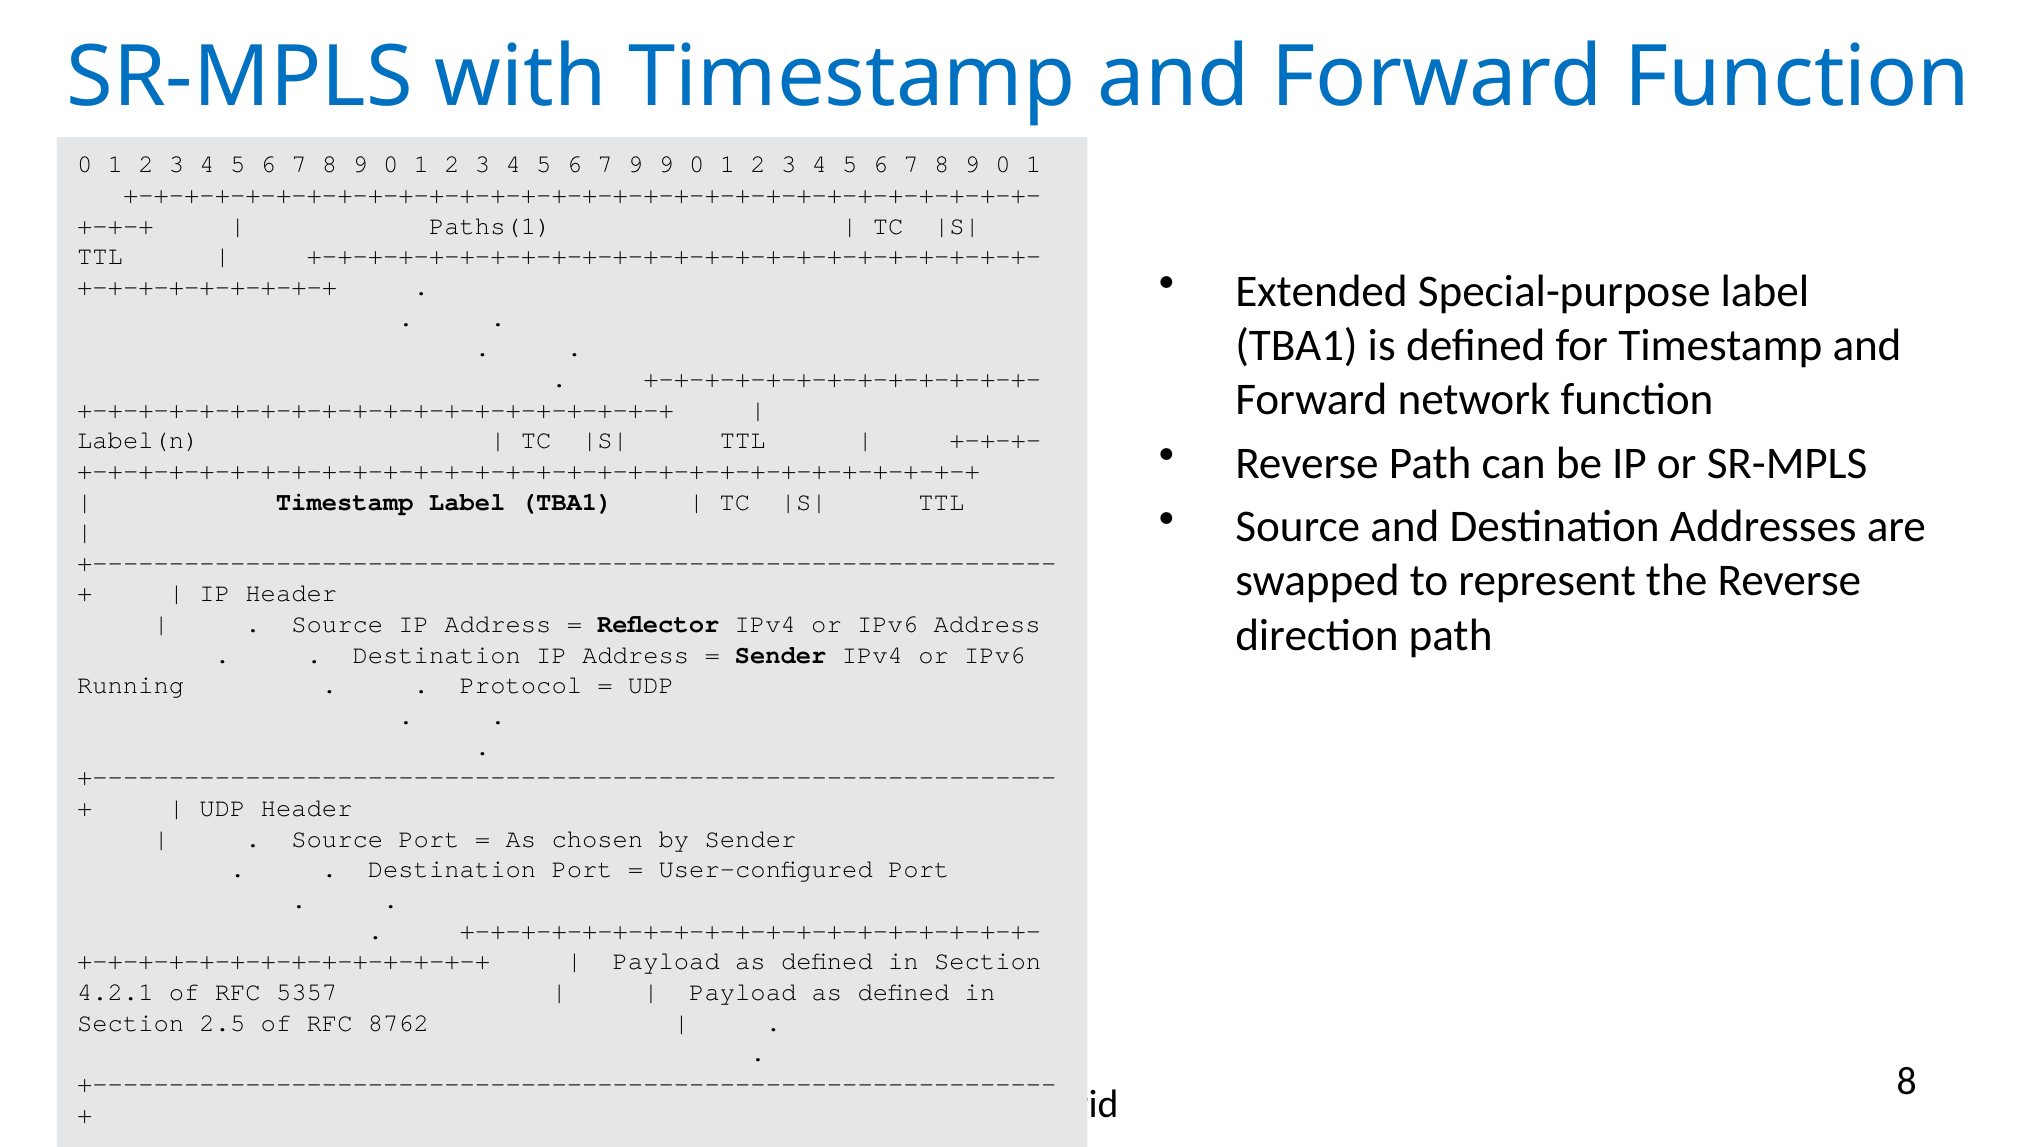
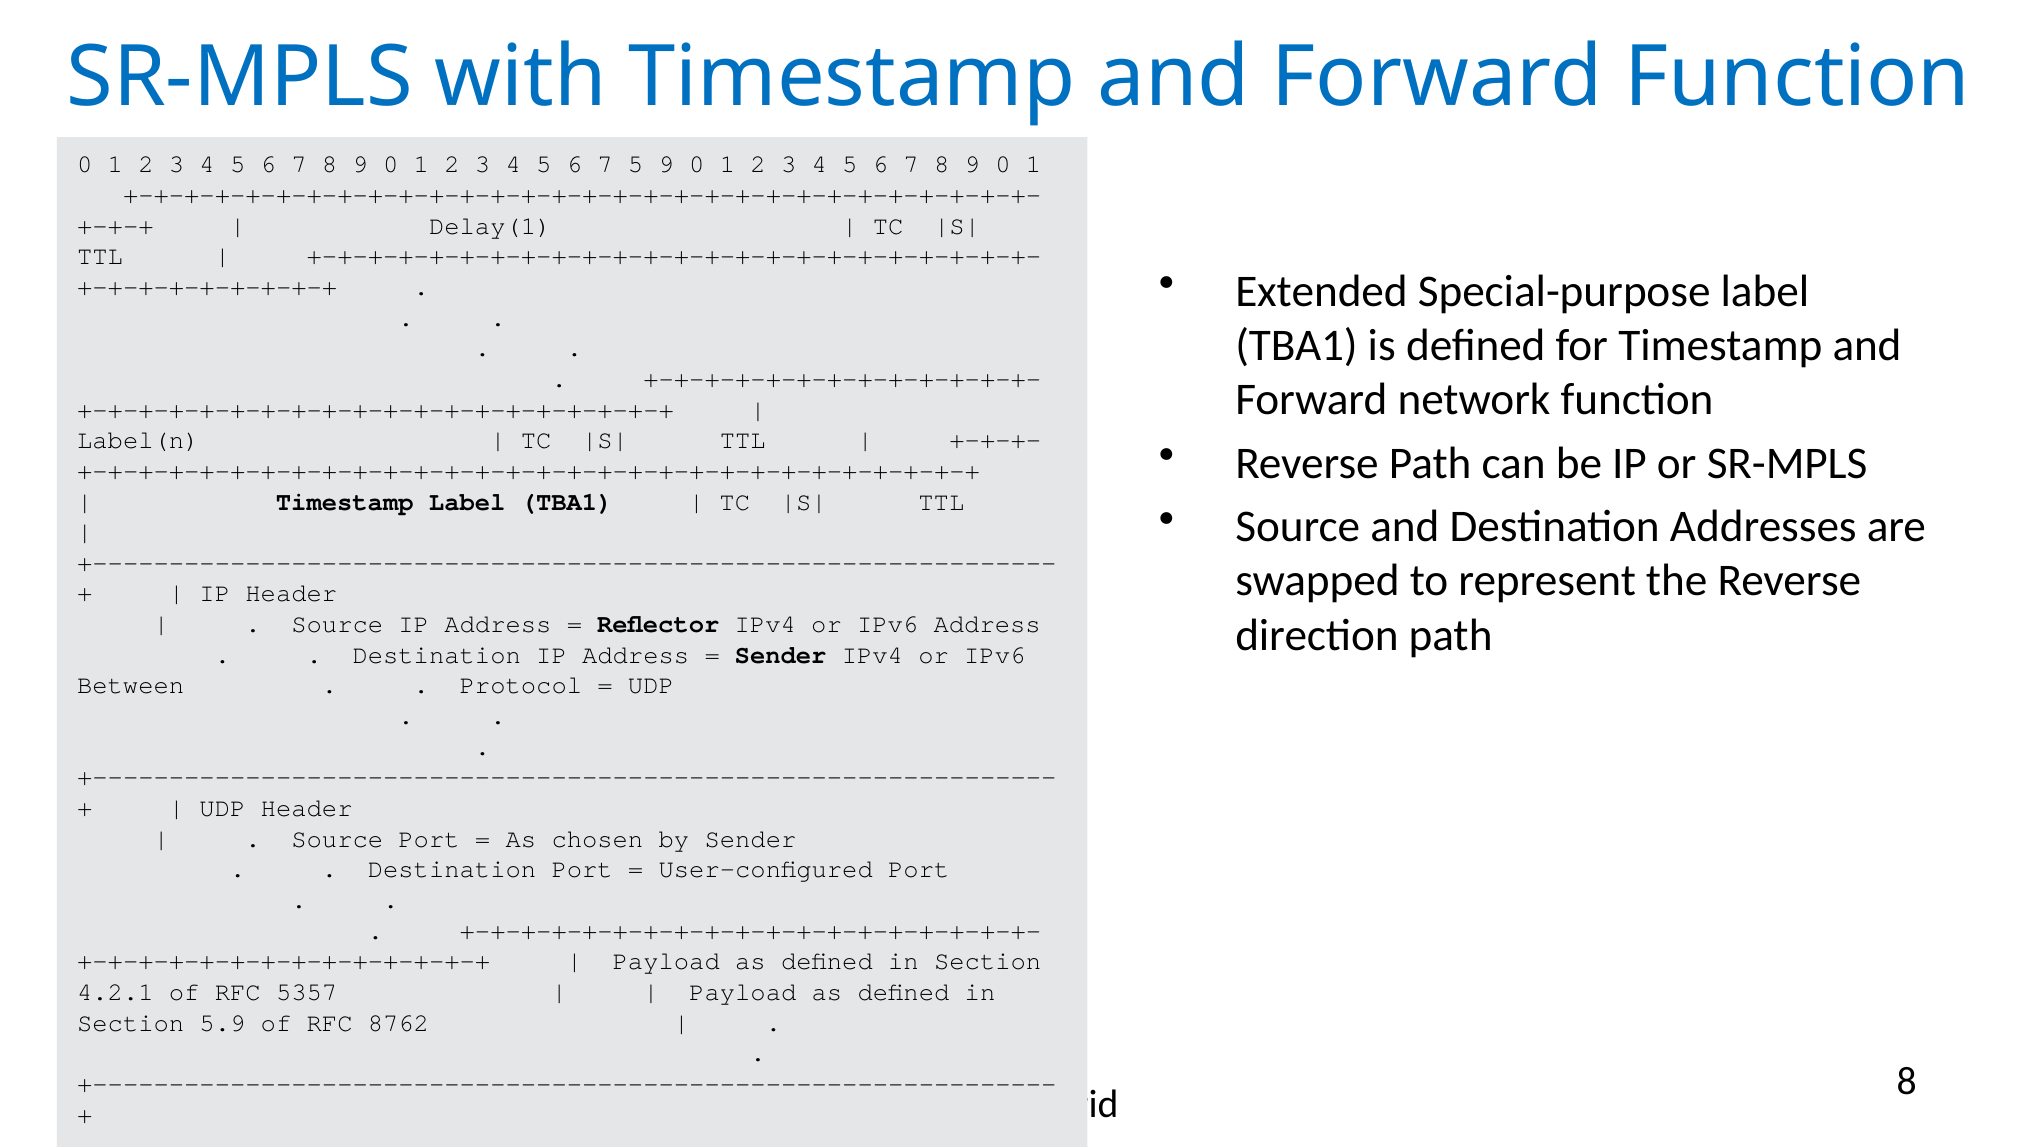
7 9: 9 -> 5
Paths(1: Paths(1 -> Delay(1
Running: Running -> Between
2.5: 2.5 -> 5.9
